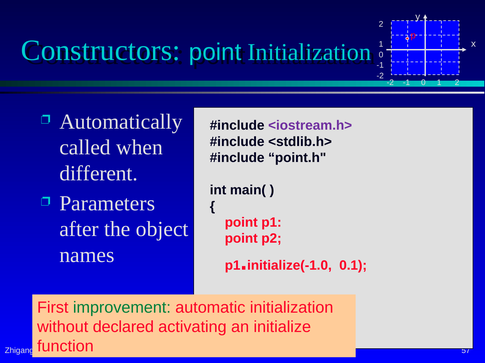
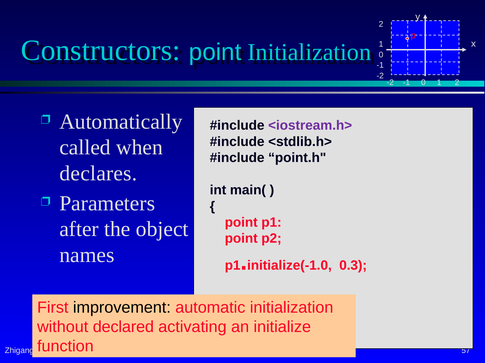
different: different -> declares
0.1: 0.1 -> 0.3
improvement colour: green -> black
